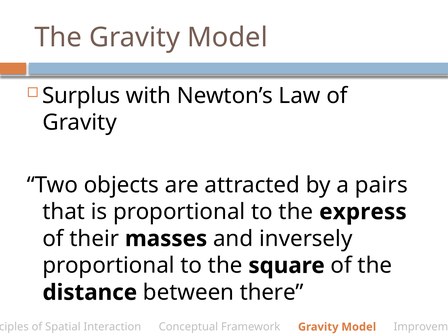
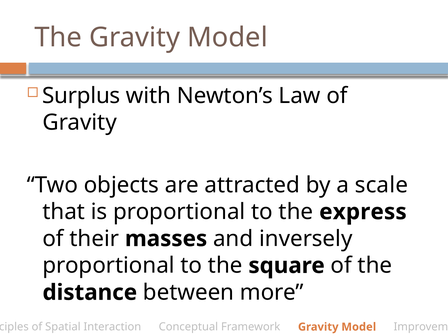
pairs: pairs -> scale
there: there -> more
